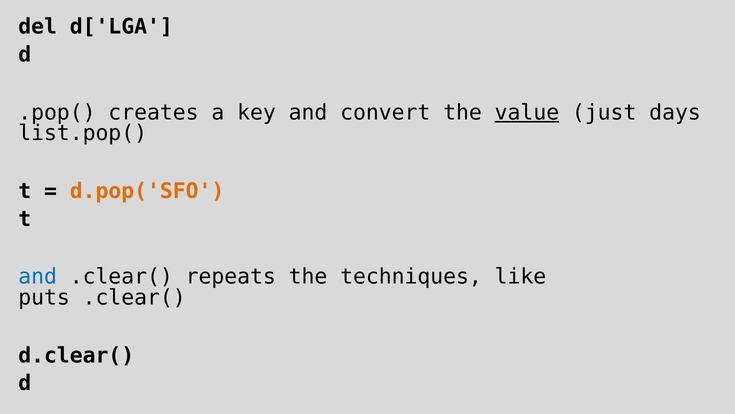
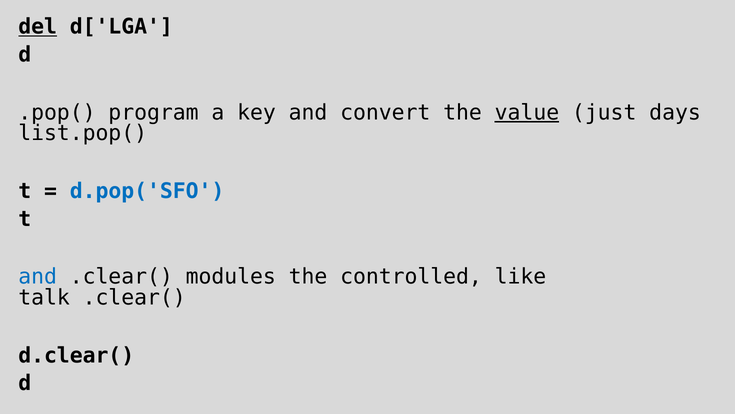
del underline: none -> present
creates: creates -> program
d.pop('SFO colour: orange -> blue
repeats: repeats -> modules
techniques: techniques -> controlled
puts: puts -> talk
